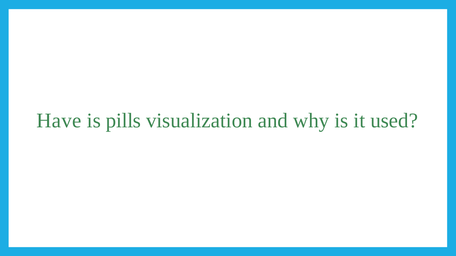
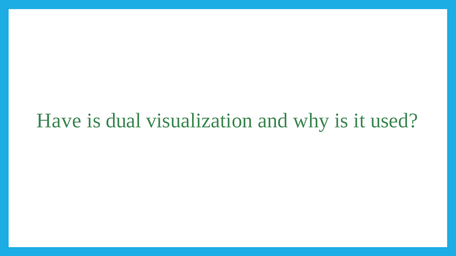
pills: pills -> dual
